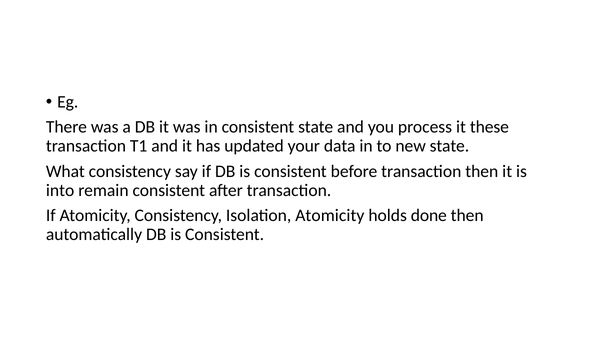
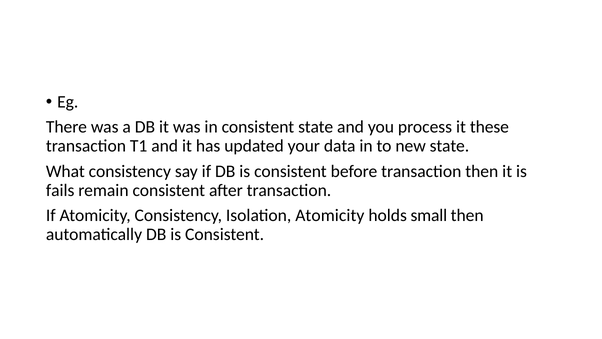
into: into -> fails
done: done -> small
